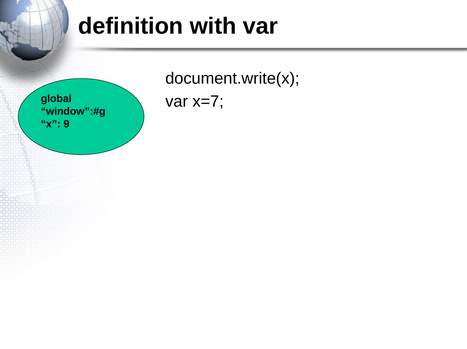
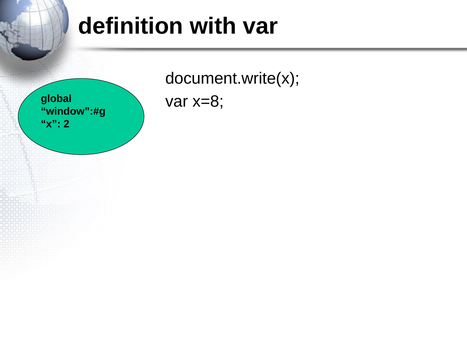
x=7: x=7 -> x=8
9: 9 -> 2
